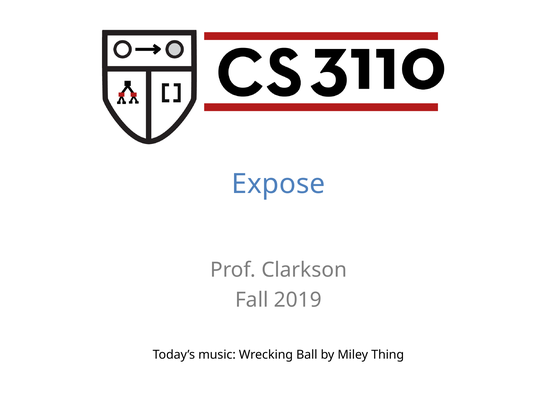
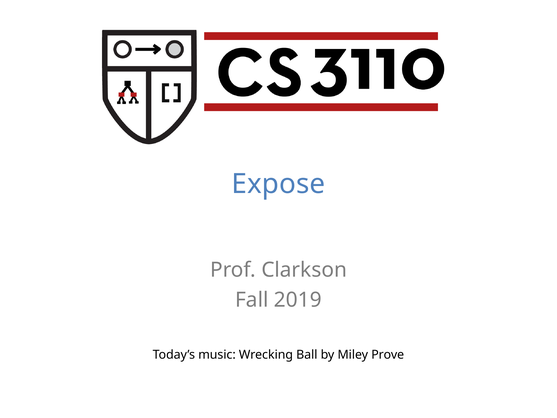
Thing: Thing -> Prove
